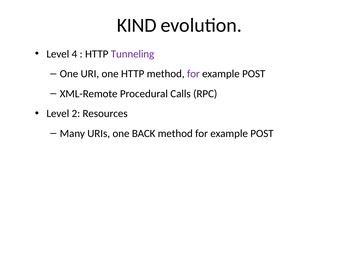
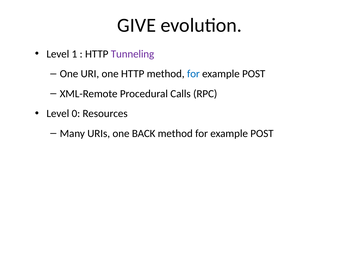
KIND: KIND -> GIVE
4: 4 -> 1
for at (193, 74) colour: purple -> blue
2: 2 -> 0
